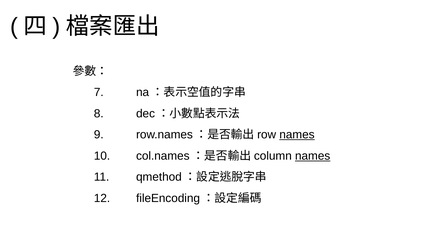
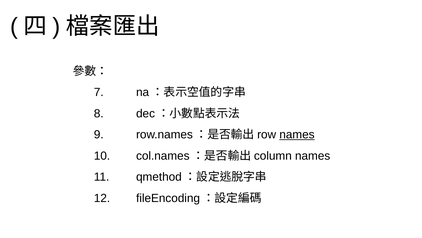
names at (313, 155) underline: present -> none
